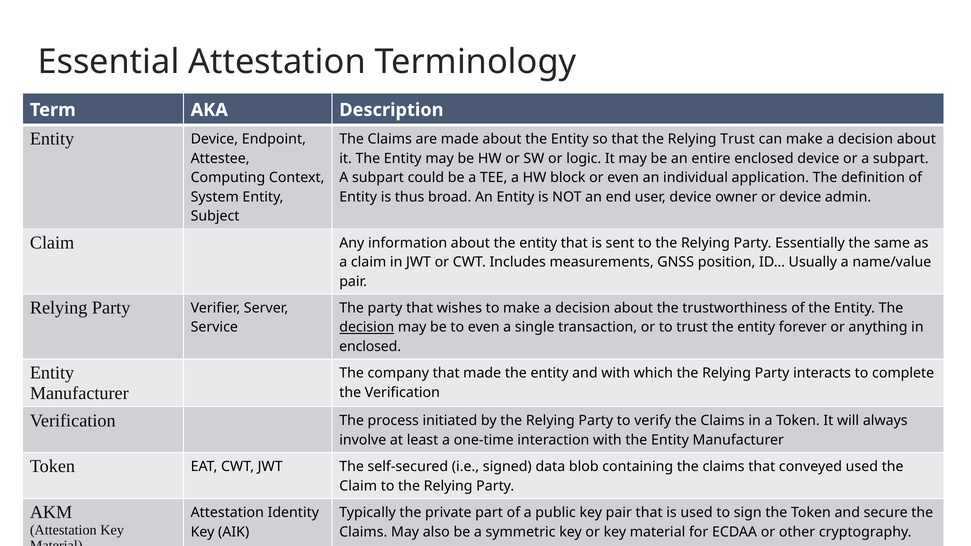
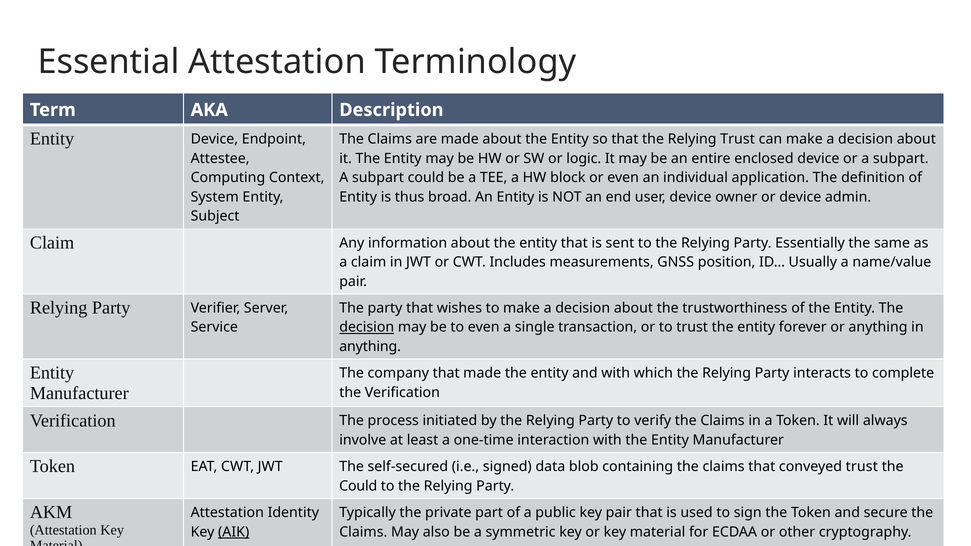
enclosed at (370, 347): enclosed -> anything
conveyed used: used -> trust
Claim at (358, 486): Claim -> Could
AIK underline: none -> present
